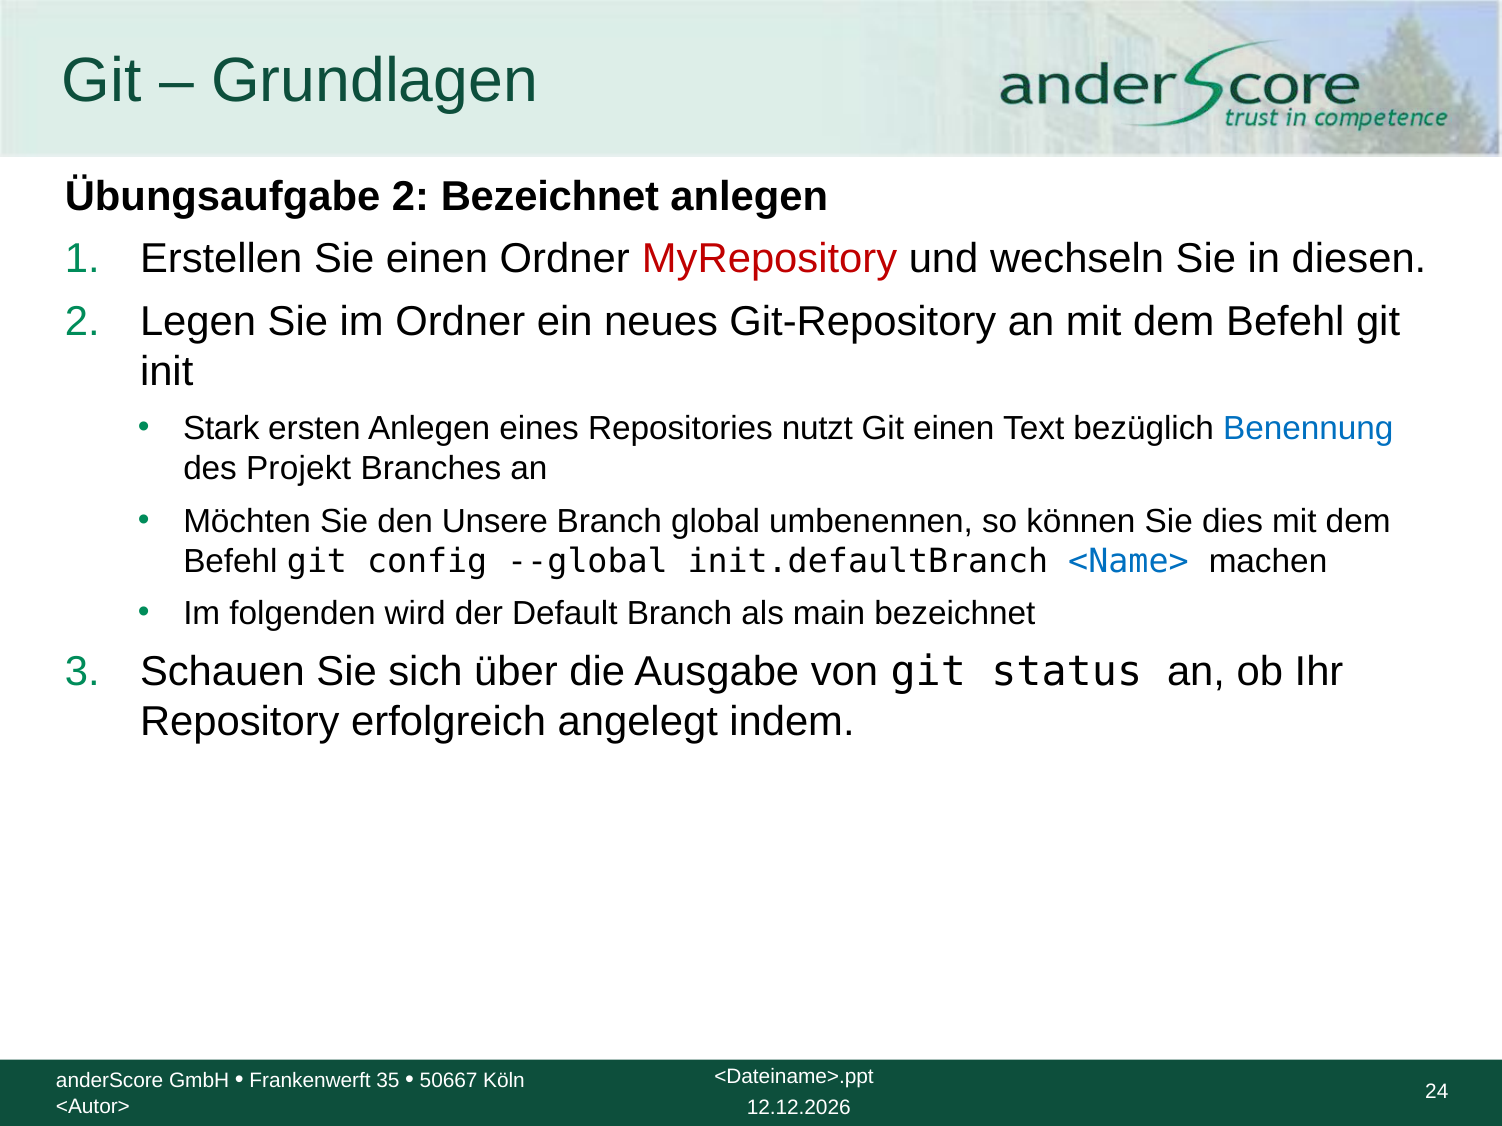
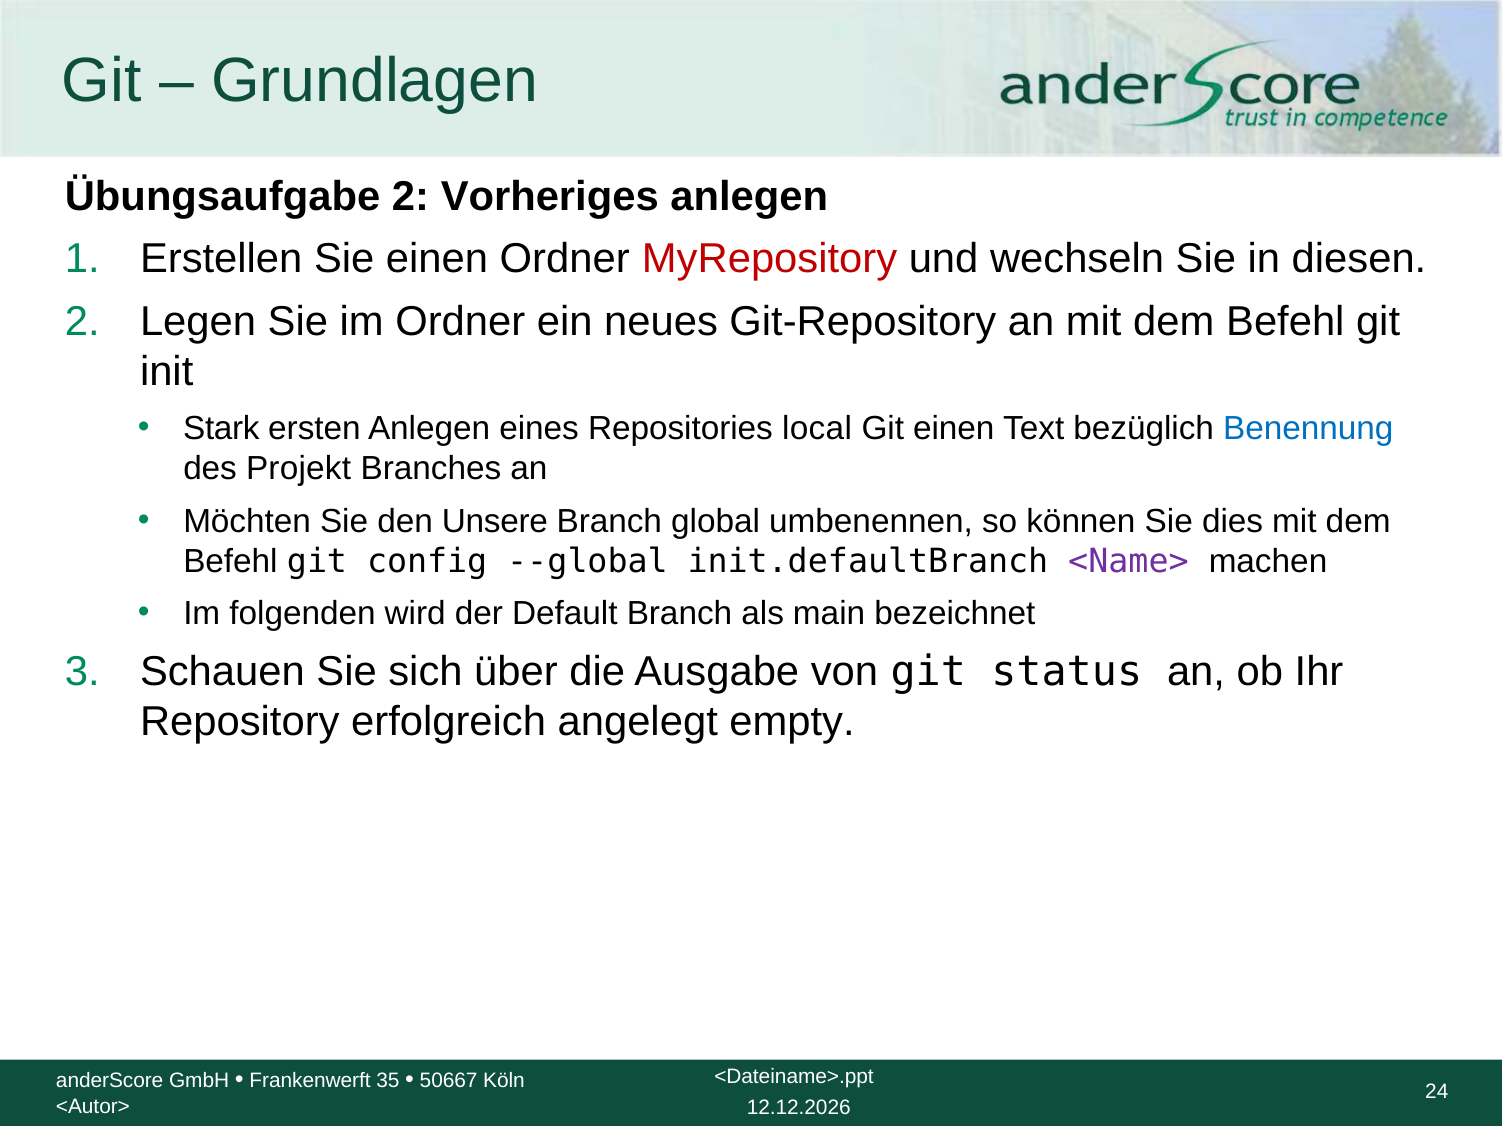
2 Bezeichnet: Bezeichnet -> Vorheriges
nutzt: nutzt -> local
<Name> colour: blue -> purple
indem: indem -> empty
